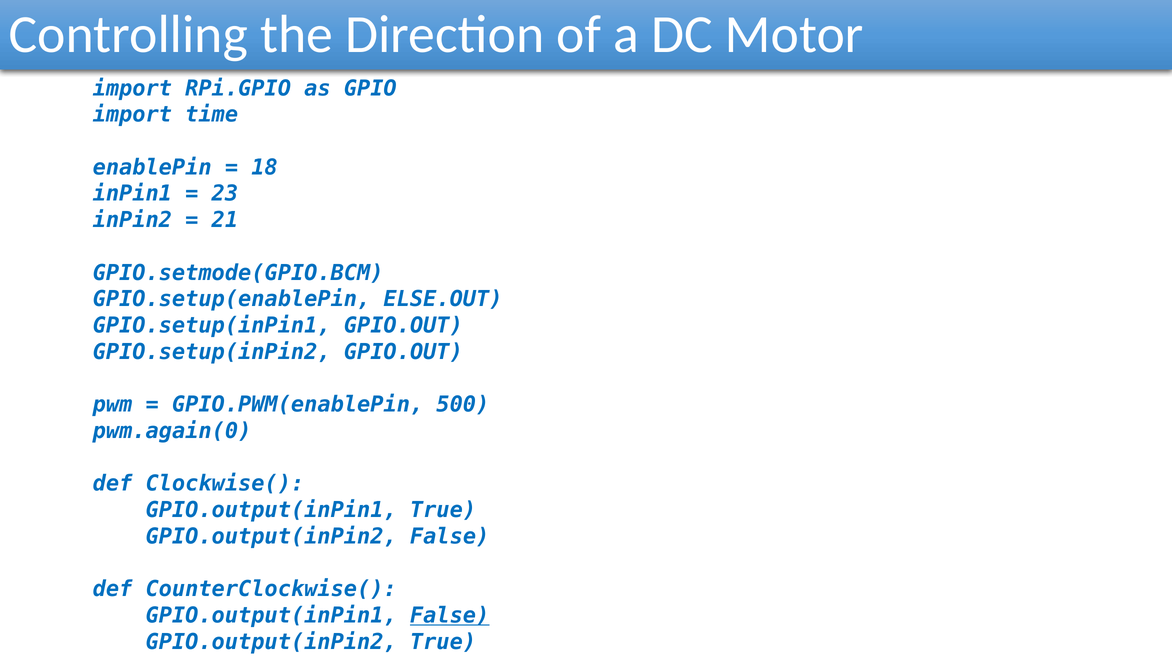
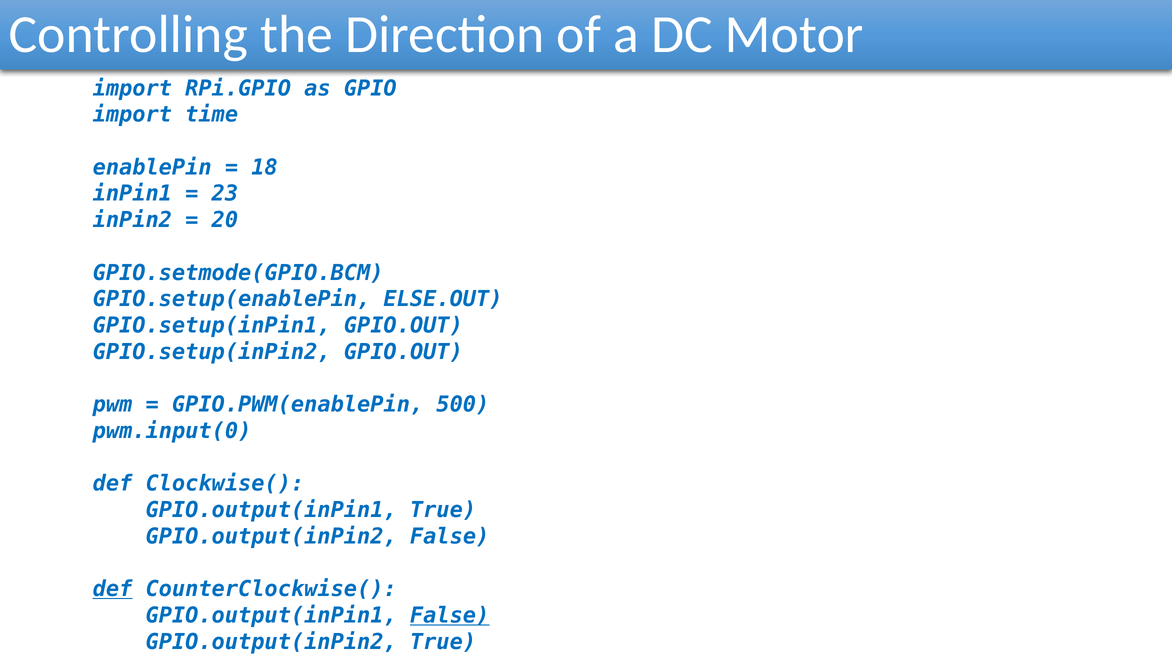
21: 21 -> 20
pwm.again(0: pwm.again(0 -> pwm.input(0
def at (113, 589) underline: none -> present
